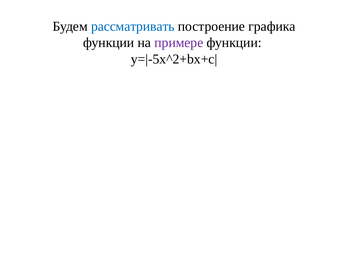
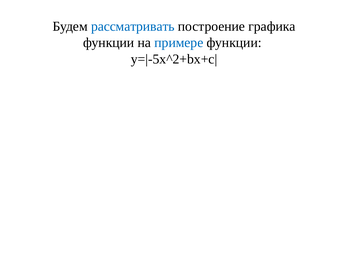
примере colour: purple -> blue
